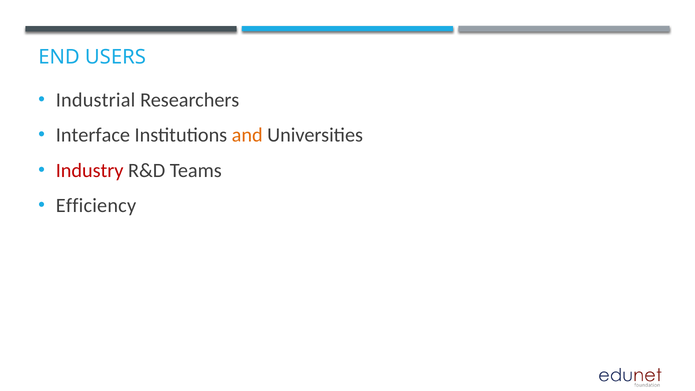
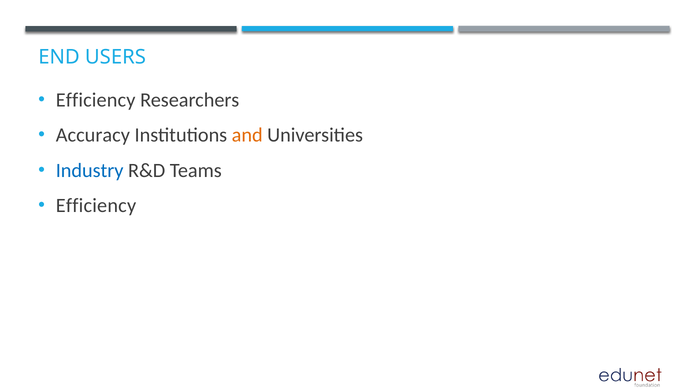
Industrial at (96, 100): Industrial -> Efficiency
Interface: Interface -> Accuracy
Industry colour: red -> blue
